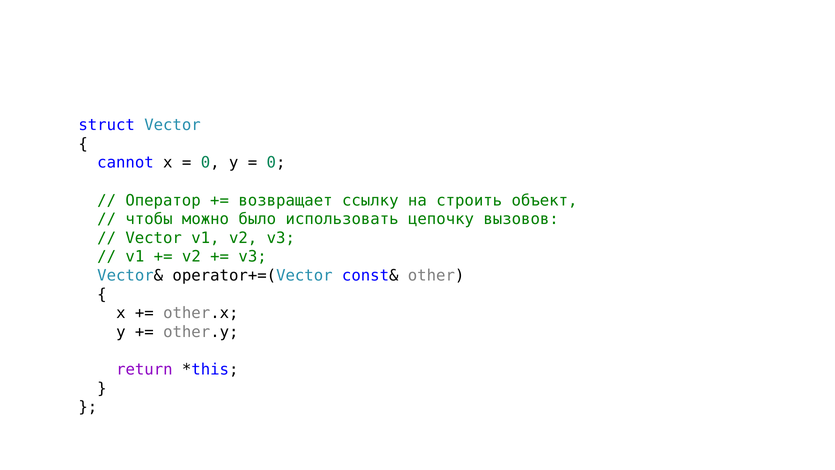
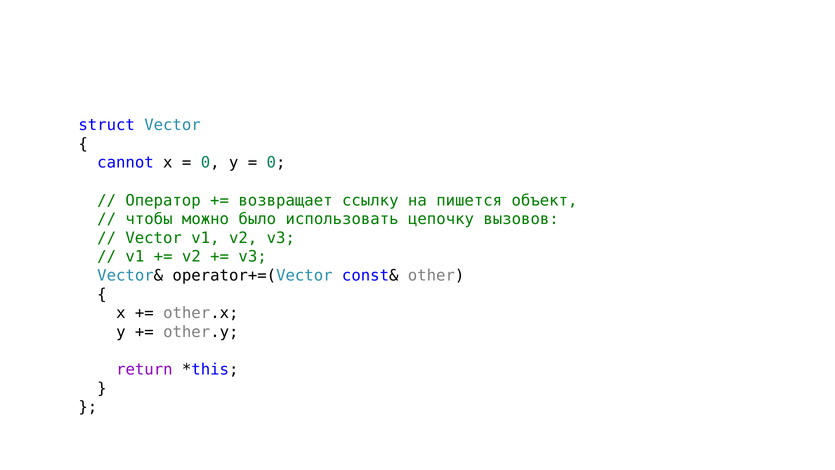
строить: строить -> пишется
